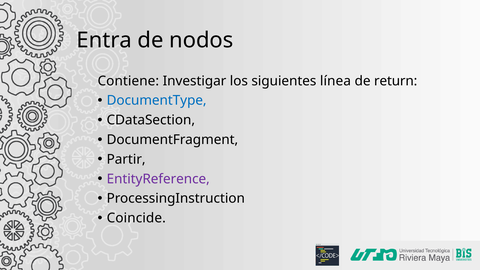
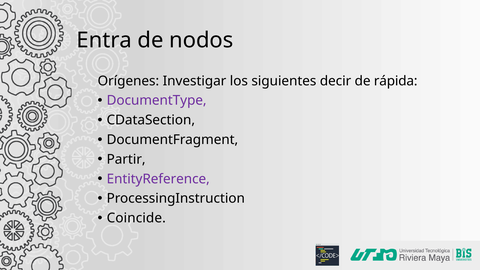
Contiene: Contiene -> Orígenes
línea: línea -> decir
return: return -> rápida
DocumentType colour: blue -> purple
